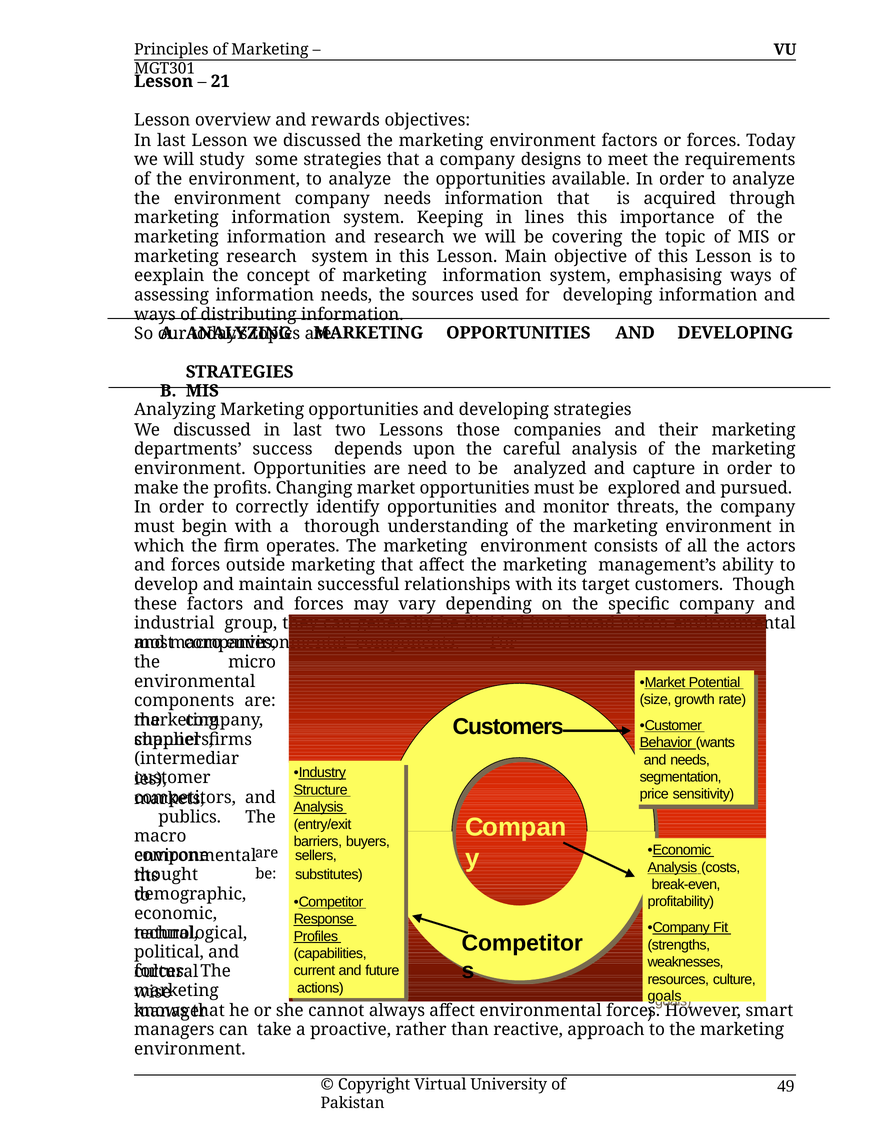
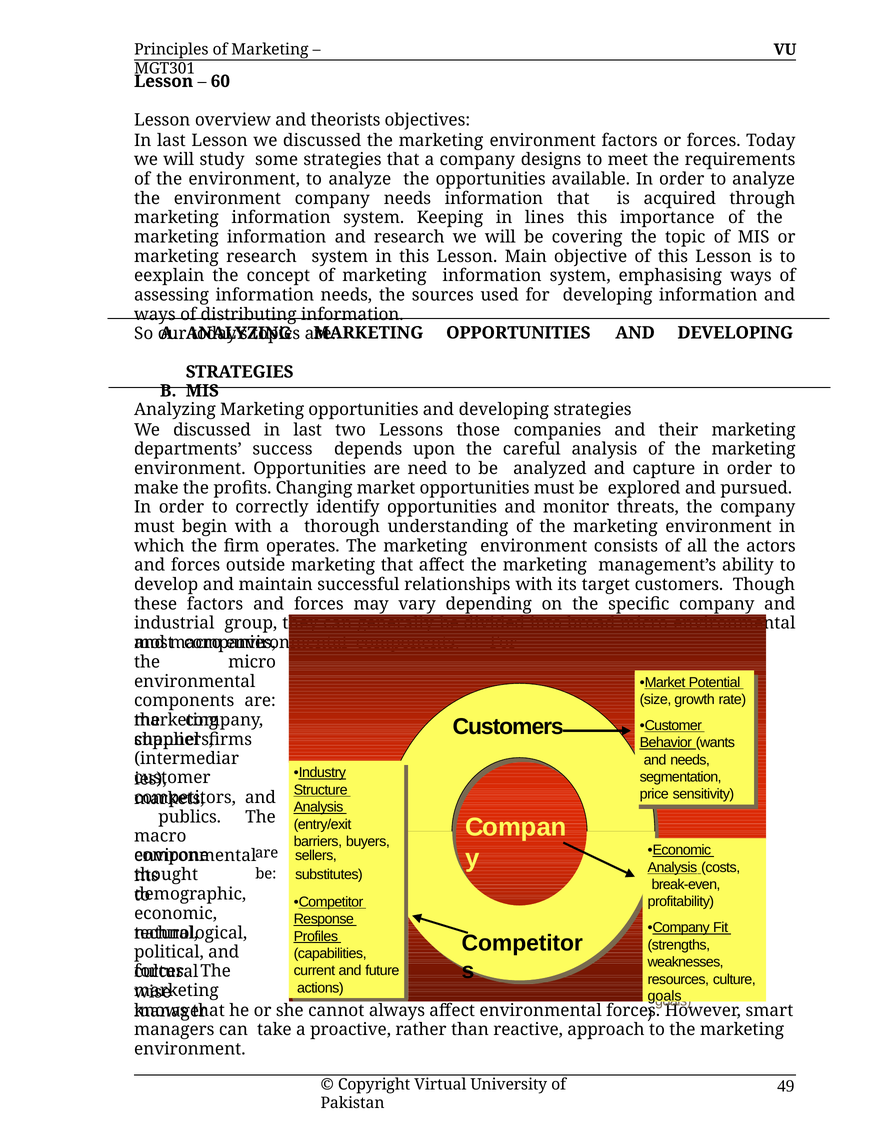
21: 21 -> 60
rewards: rewards -> theorists
